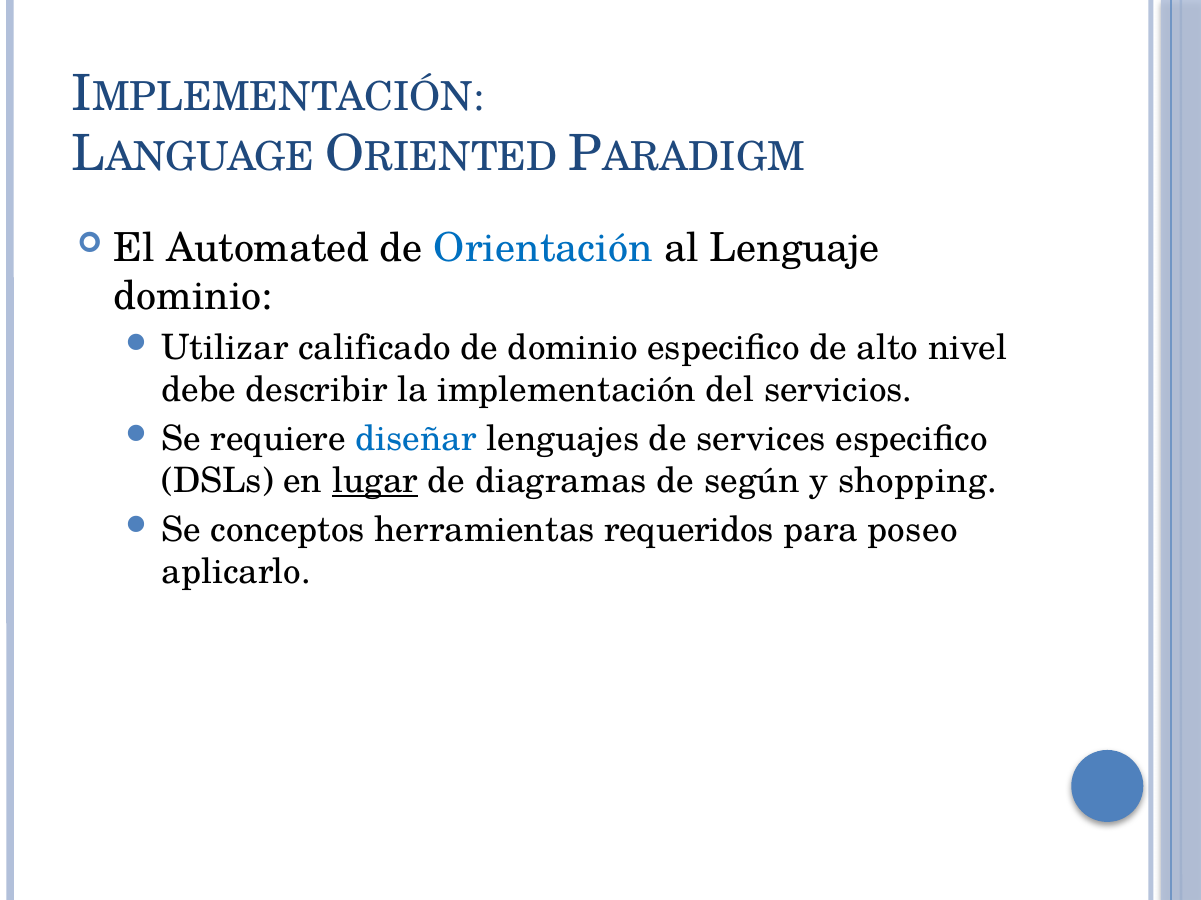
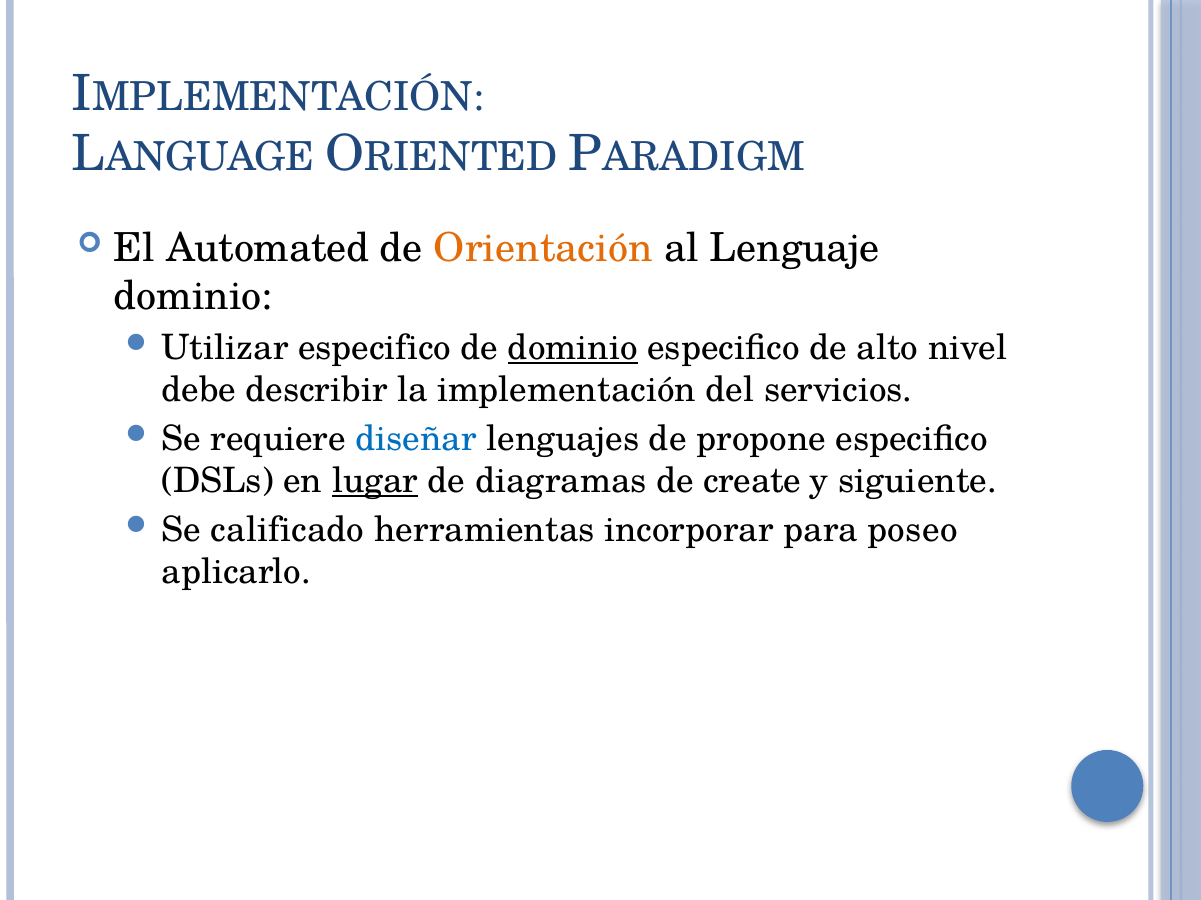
Orientación colour: blue -> orange
Utilizar calificado: calificado -> especifico
dominio at (573, 348) underline: none -> present
services: services -> propone
según: según -> create
shopping: shopping -> siguiente
conceptos: conceptos -> calificado
requeridos: requeridos -> incorporar
